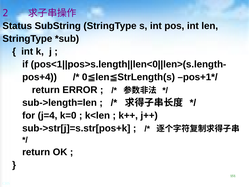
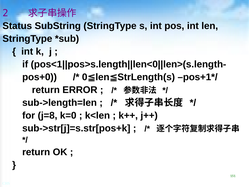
pos+4: pos+4 -> pos+0
j=4: j=4 -> j=8
